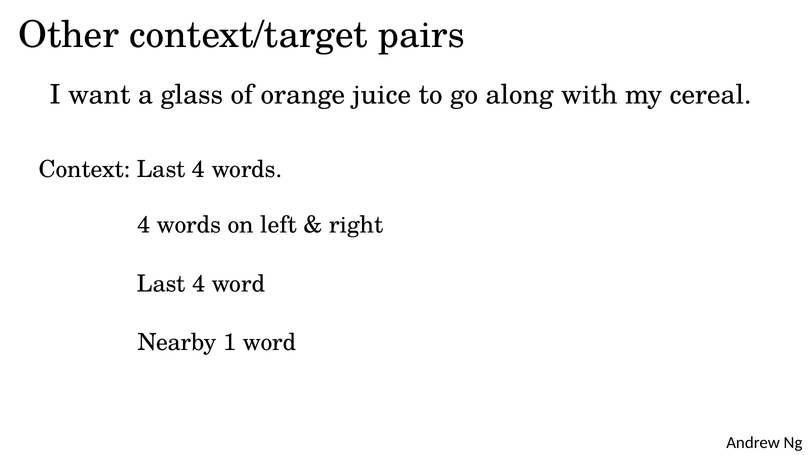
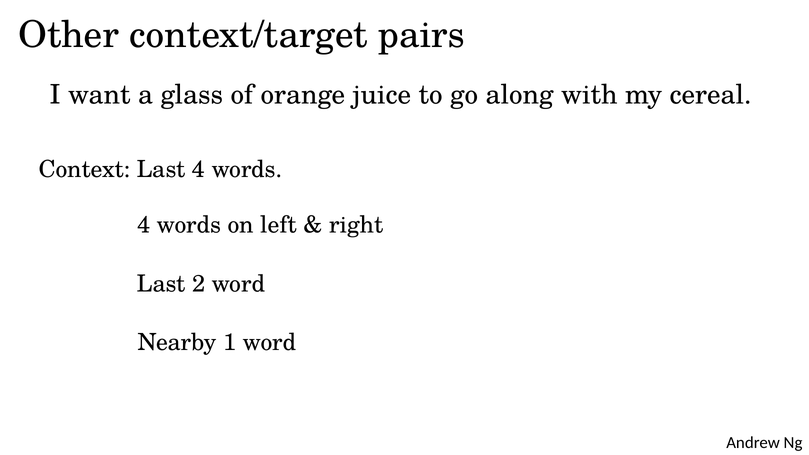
4 at (199, 284): 4 -> 2
